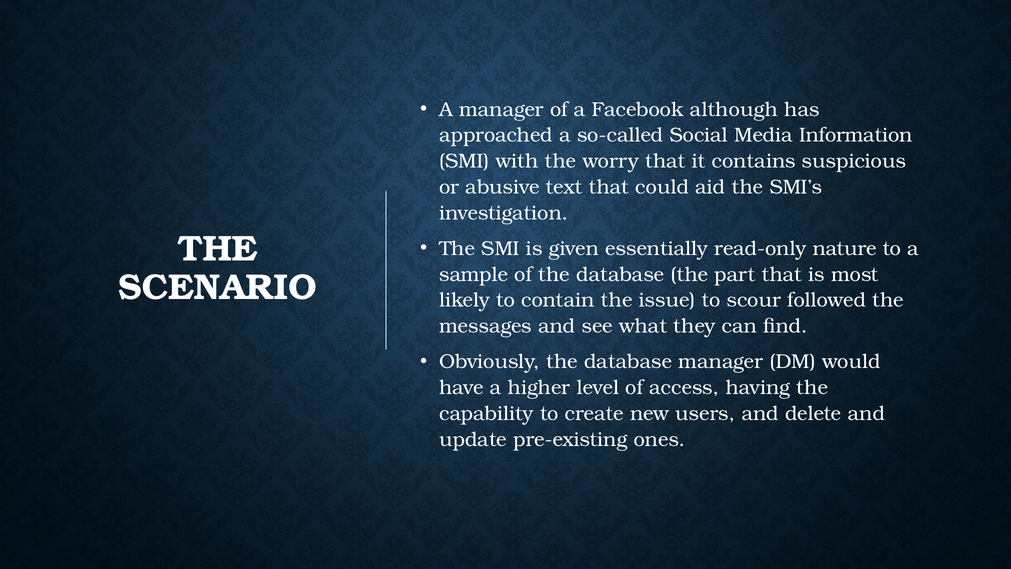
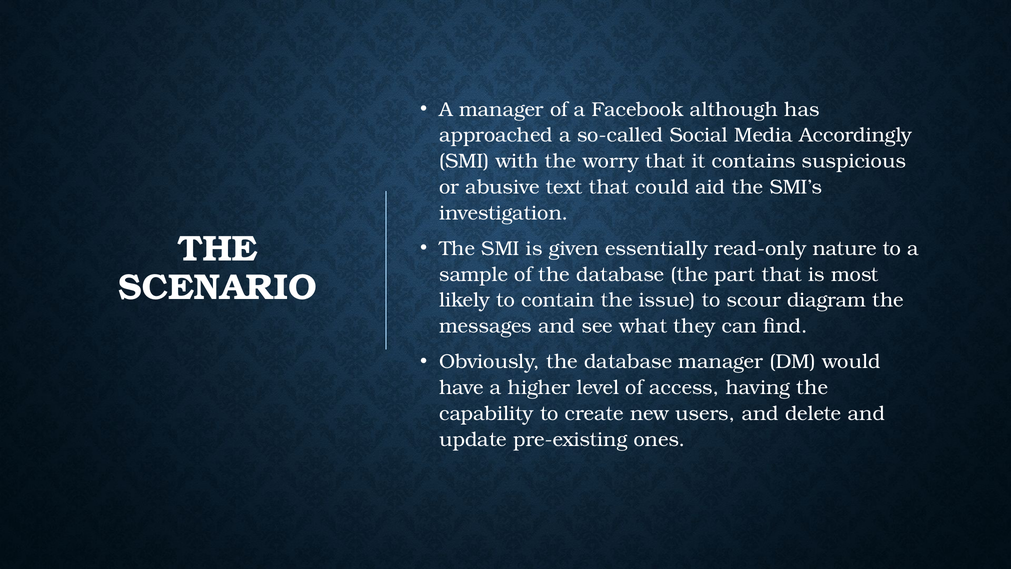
Information: Information -> Accordingly
followed: followed -> diagram
